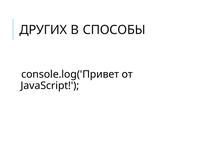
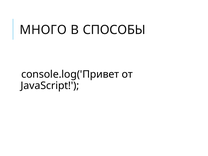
ДРУГИХ: ДРУГИХ -> МНОГО
